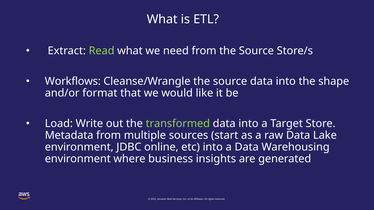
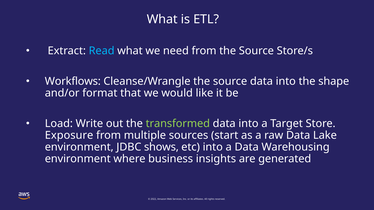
Read colour: light green -> light blue
Metadata: Metadata -> Exposure
online: online -> shows
